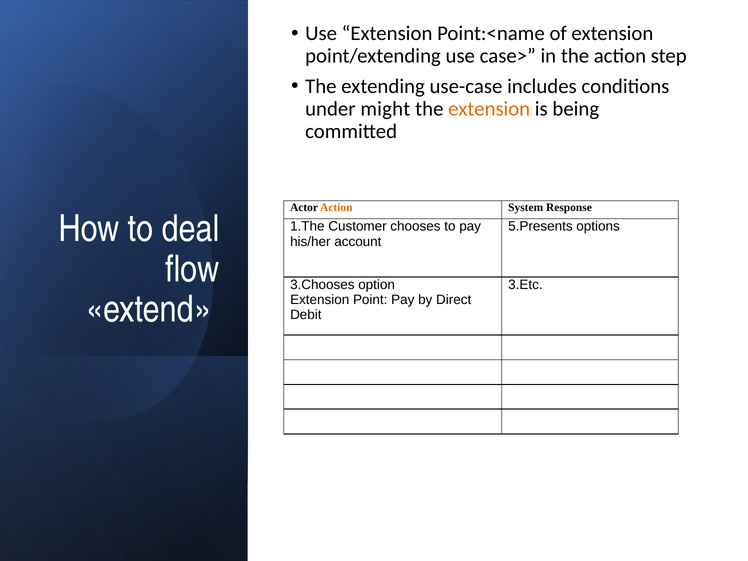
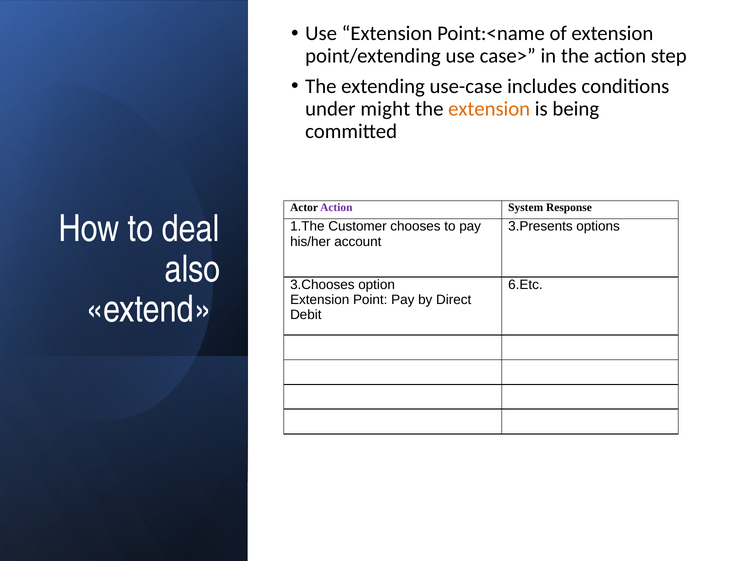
Action at (336, 207) colour: orange -> purple
5.Presents: 5.Presents -> 3.Presents
flow: flow -> also
3.Etc: 3.Etc -> 6.Etc
